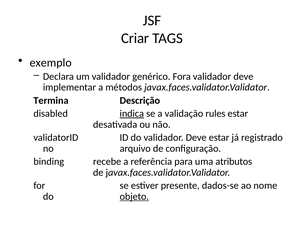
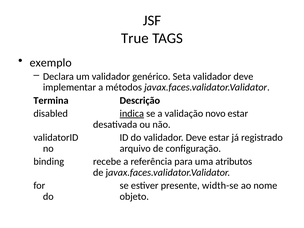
Criar: Criar -> True
Fora: Fora -> Seta
rules: rules -> novo
dados-se: dados-se -> width-se
objeto underline: present -> none
